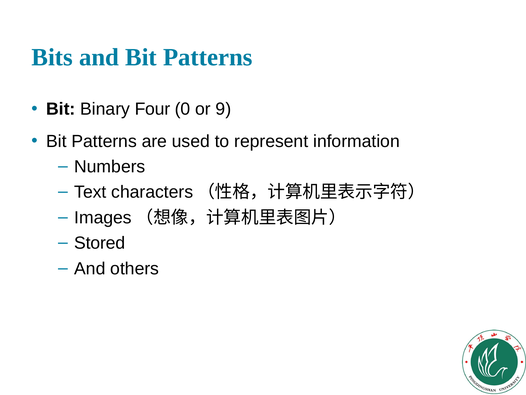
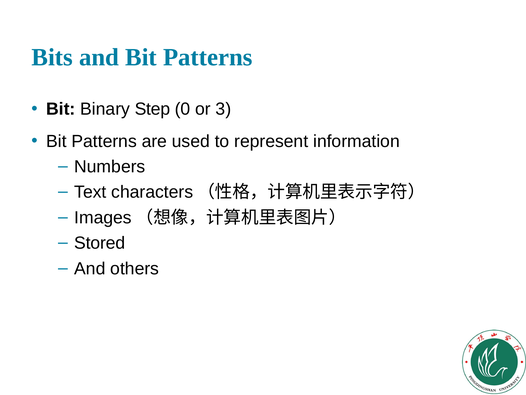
Four: Four -> Step
9: 9 -> 3
